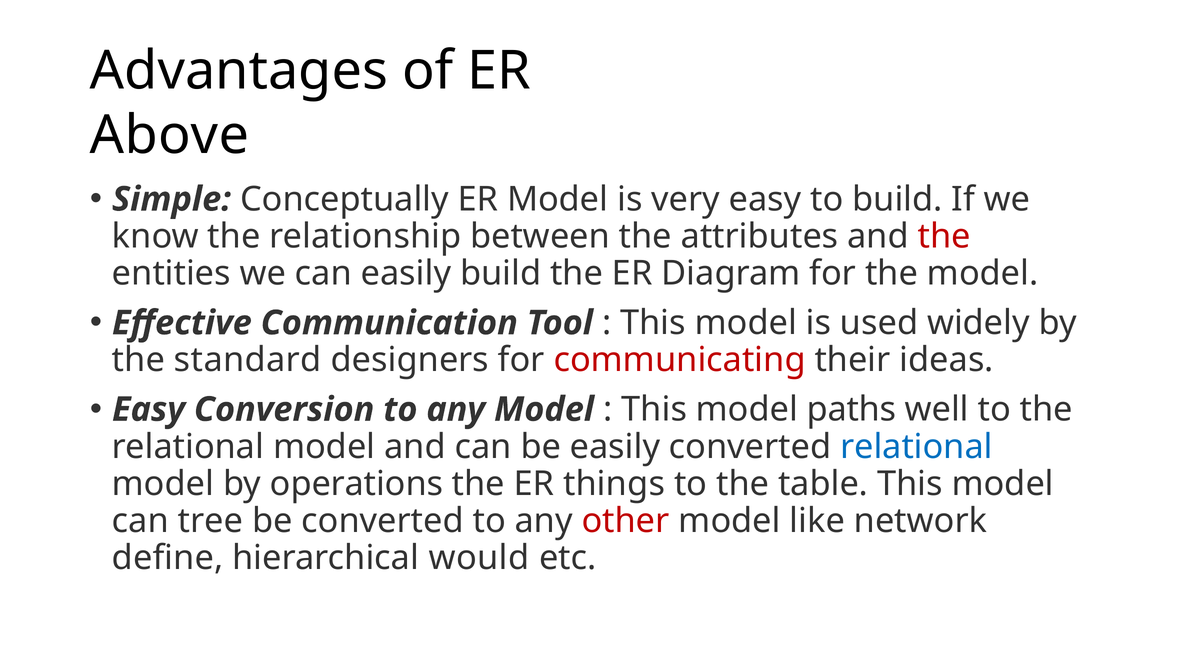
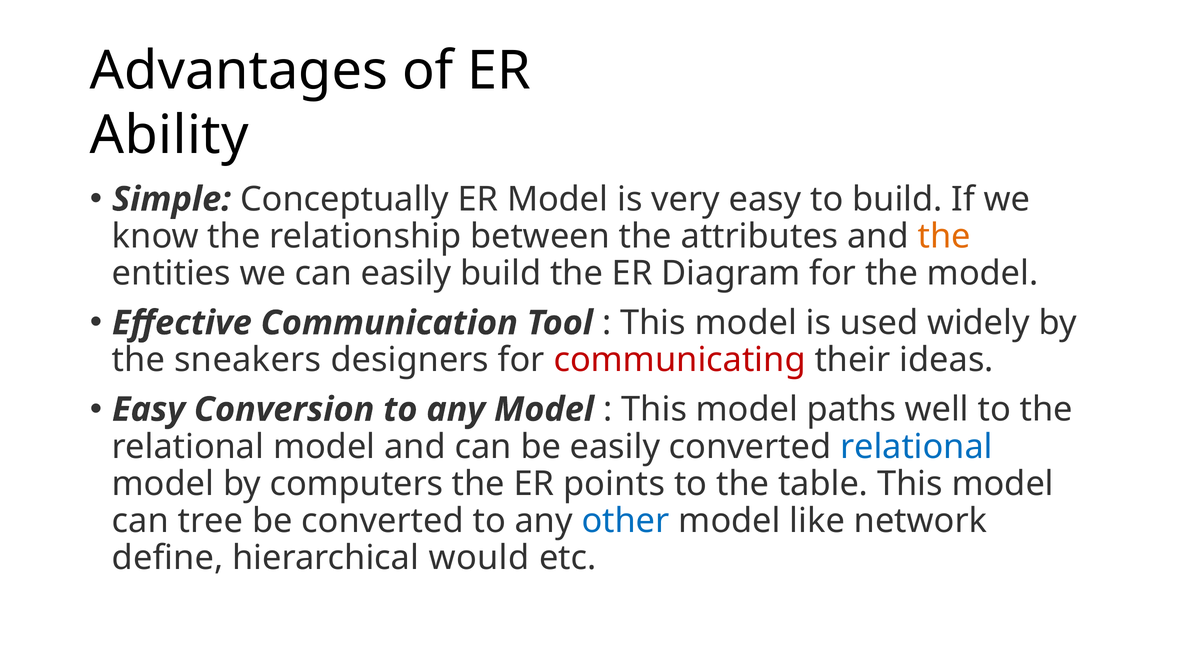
Above: Above -> Ability
the at (944, 236) colour: red -> orange
standard: standard -> sneakers
operations: operations -> computers
things: things -> points
other colour: red -> blue
